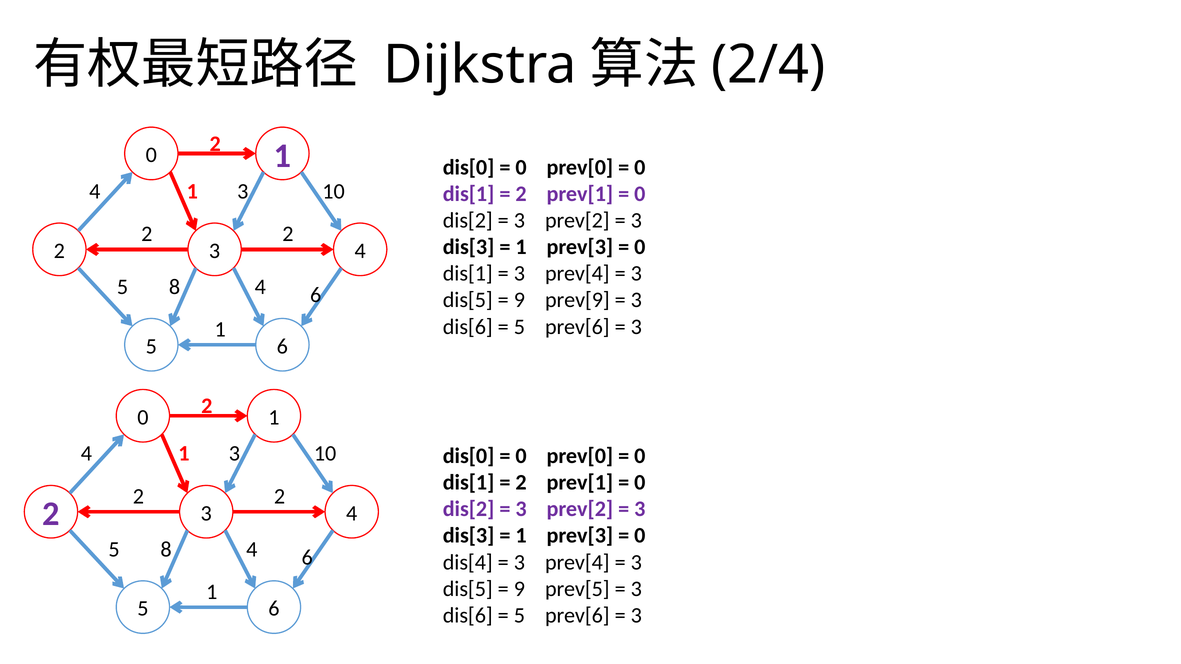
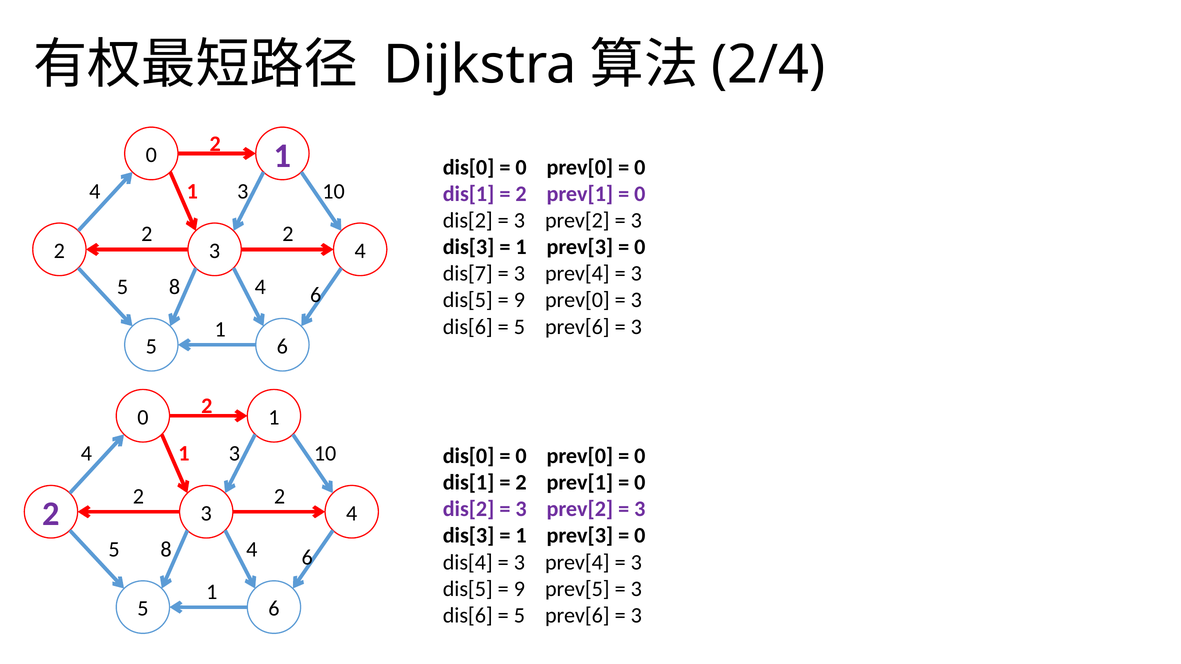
dis[1 at (468, 274): dis[1 -> dis[7
9 prev[9: prev[9 -> prev[0
